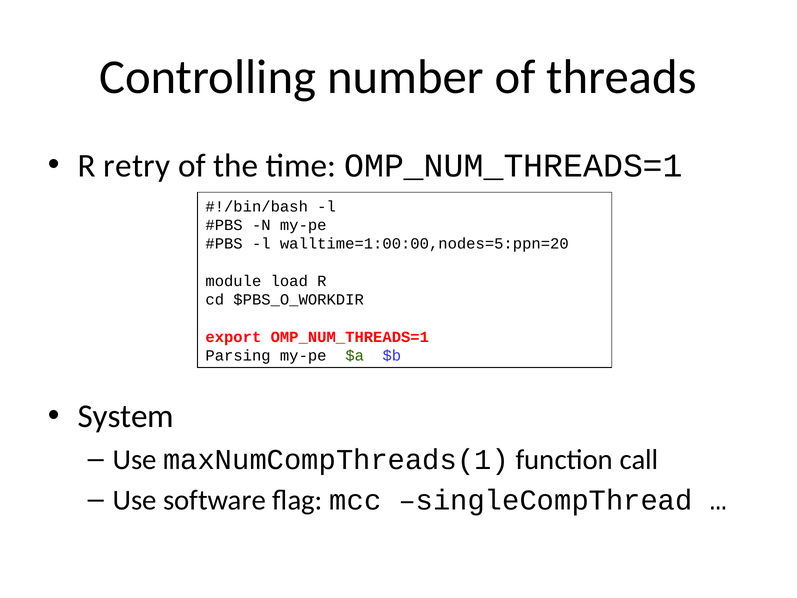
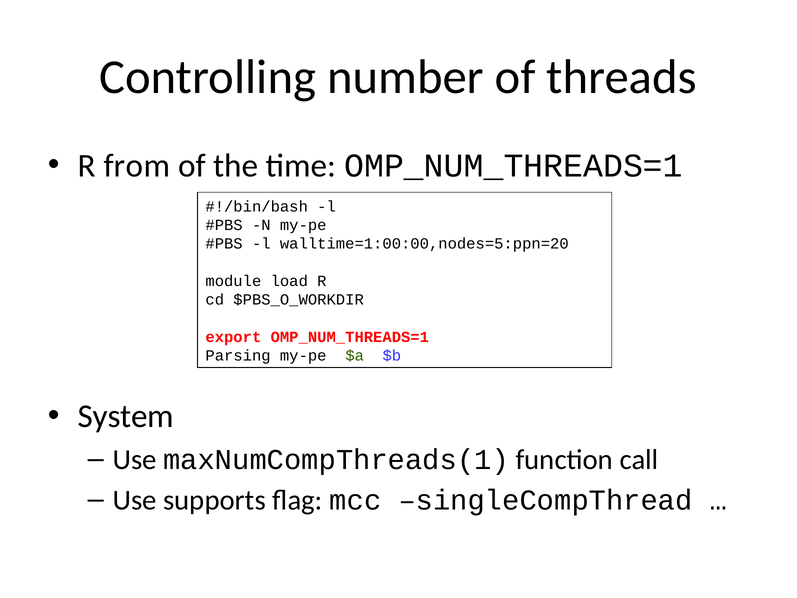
retry: retry -> from
software: software -> supports
